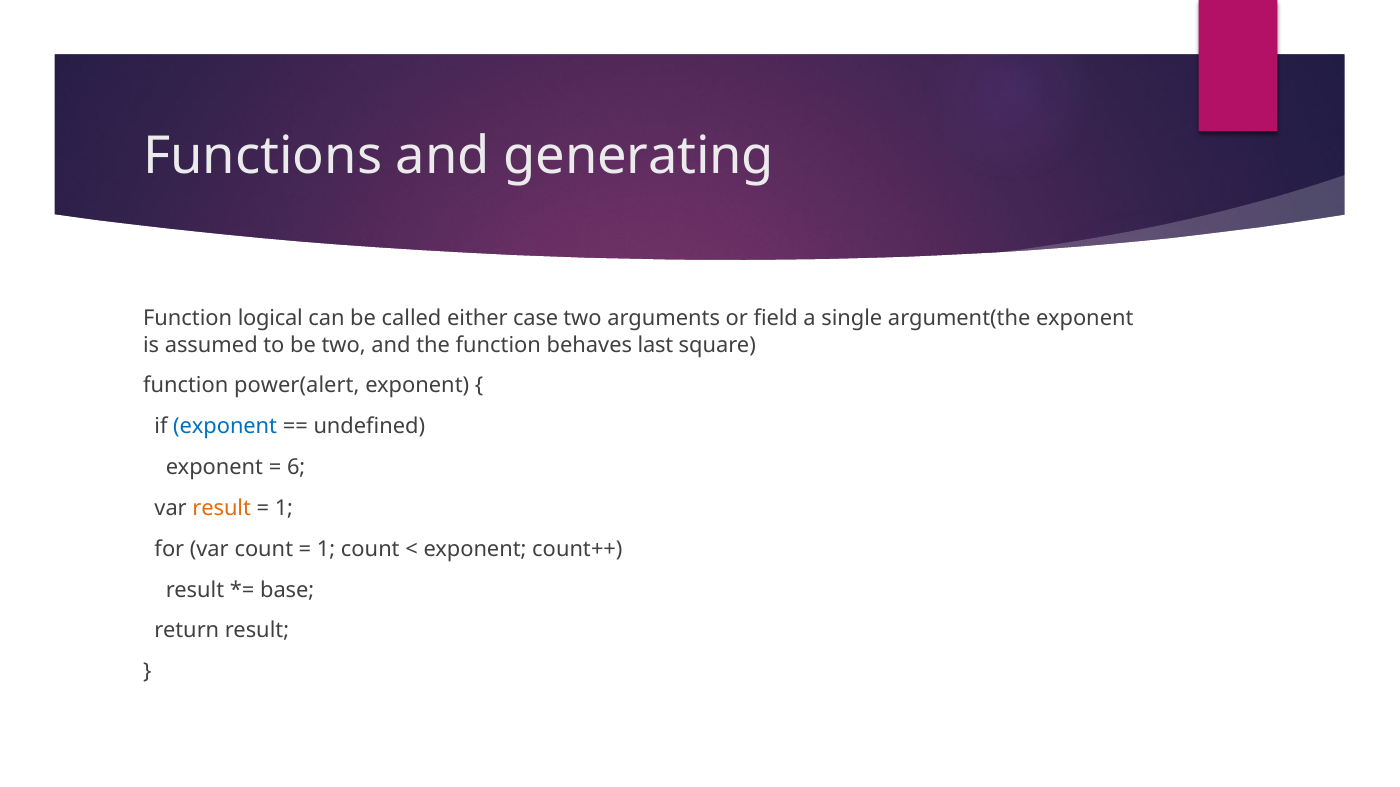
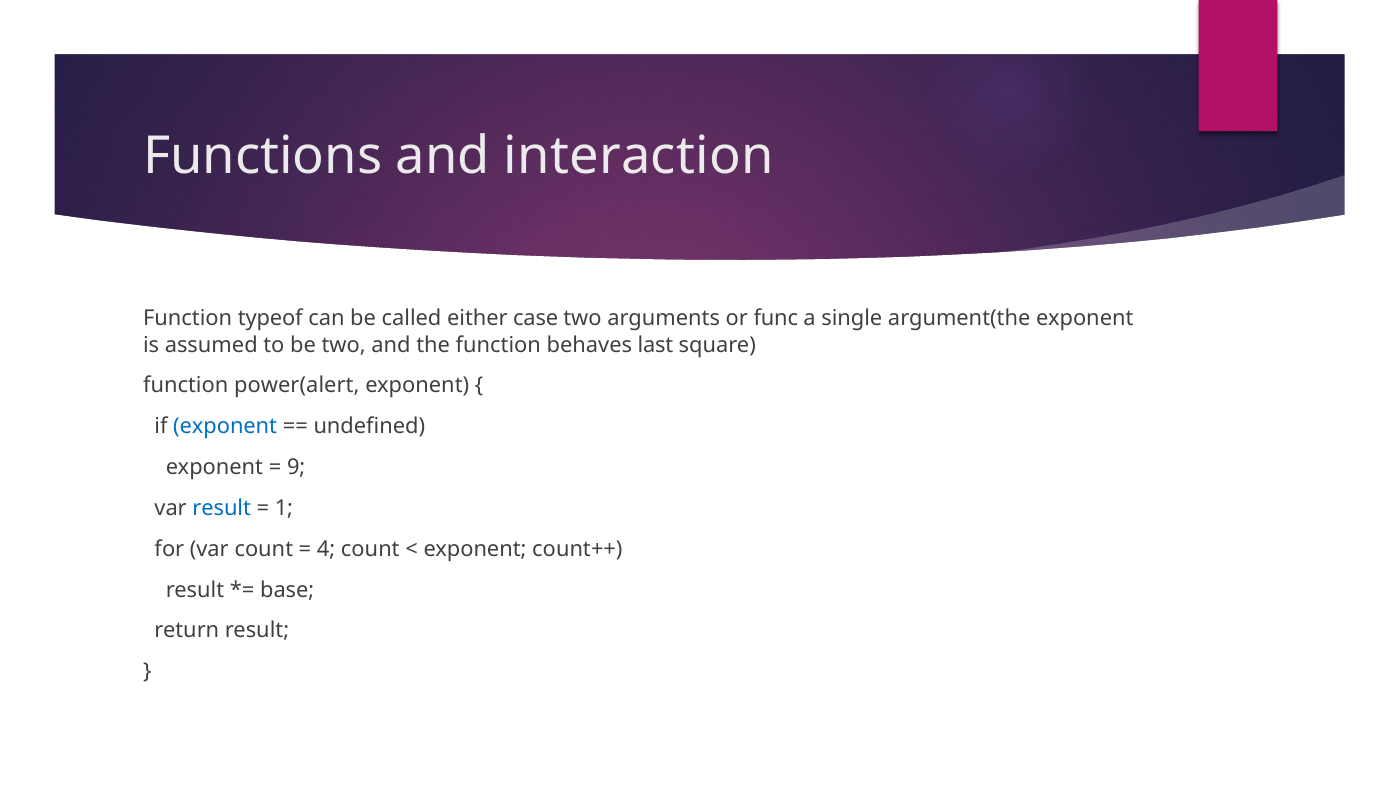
generating: generating -> interaction
logical: logical -> typeof
field: field -> func
6: 6 -> 9
result at (222, 508) colour: orange -> blue
1 at (326, 549): 1 -> 4
